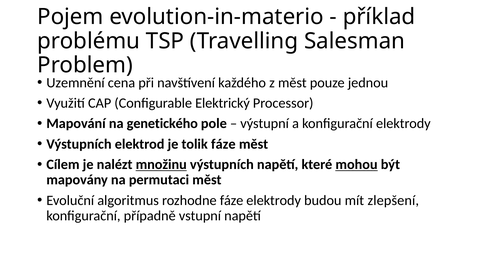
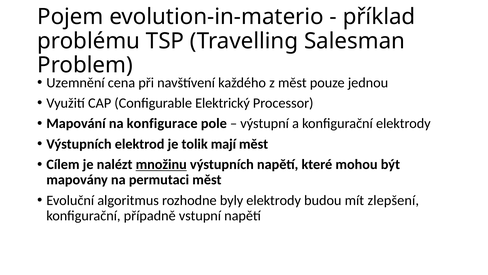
genetického: genetického -> konfigurace
tolik fáze: fáze -> mají
mohou underline: present -> none
rozhodne fáze: fáze -> byly
